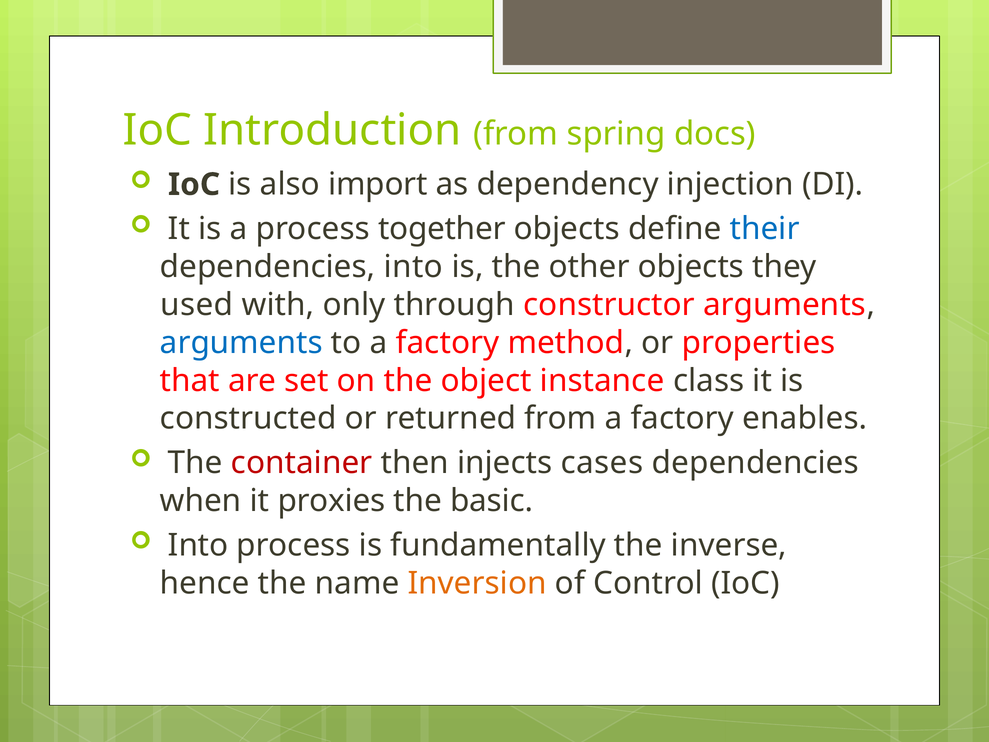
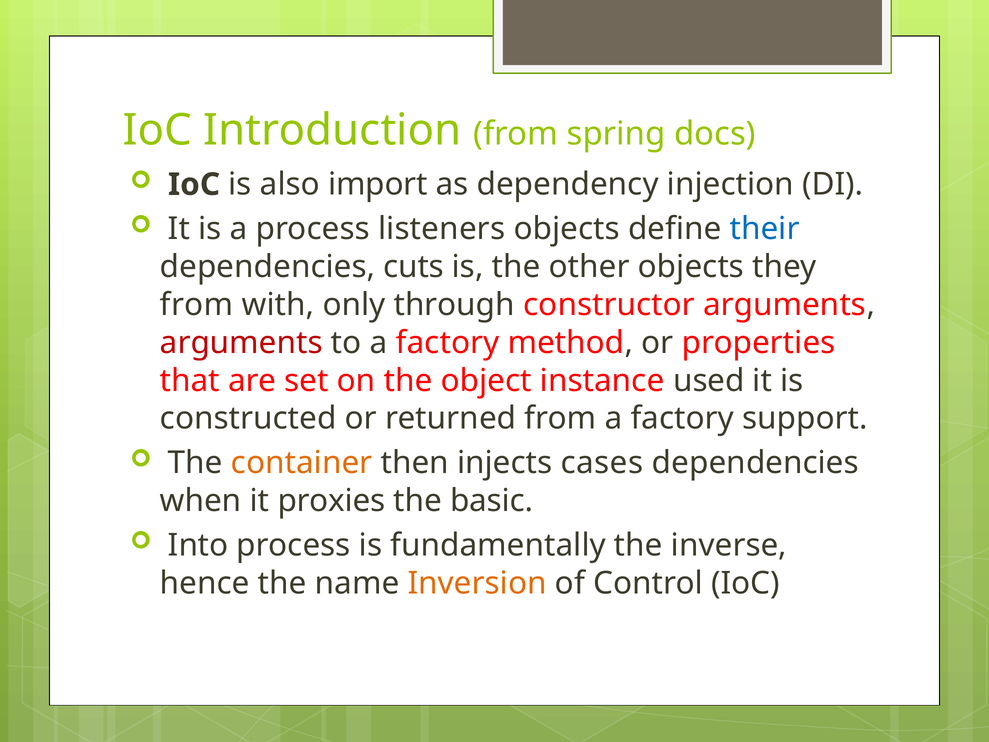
together: together -> listeners
dependencies into: into -> cuts
used at (197, 305): used -> from
arguments at (241, 343) colour: blue -> red
class: class -> used
enables: enables -> support
container colour: red -> orange
